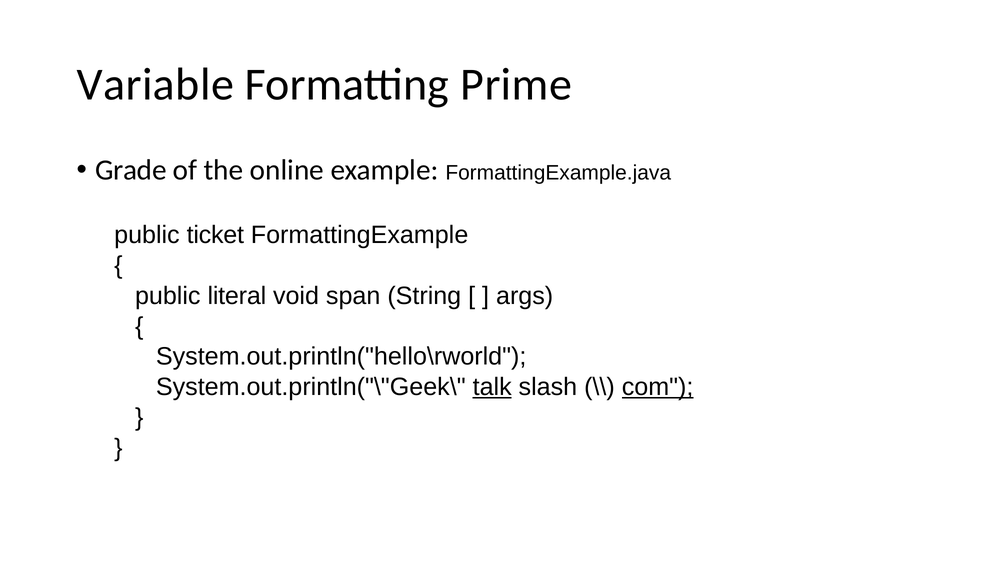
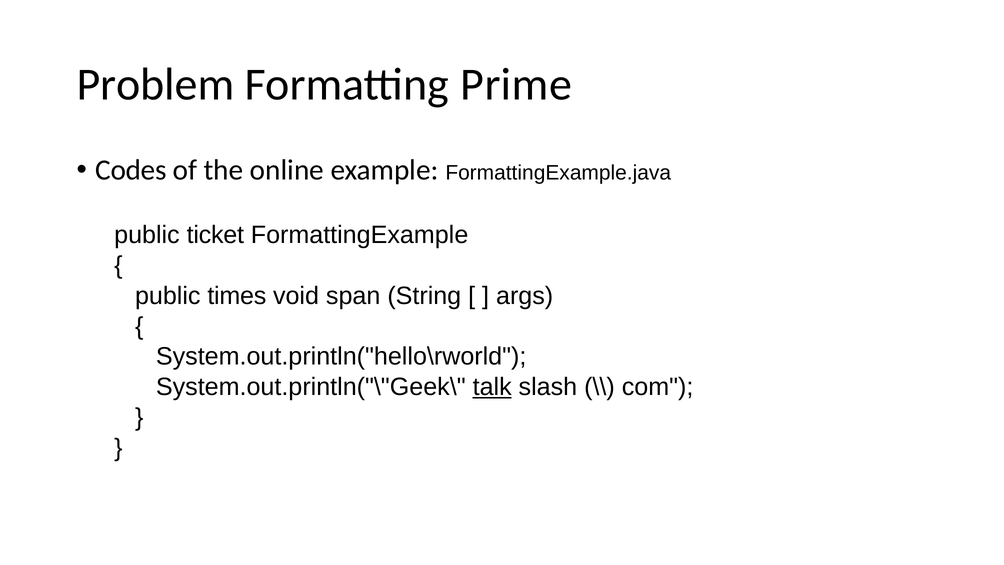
Variable: Variable -> Problem
Grade: Grade -> Codes
literal: literal -> times
com underline: present -> none
